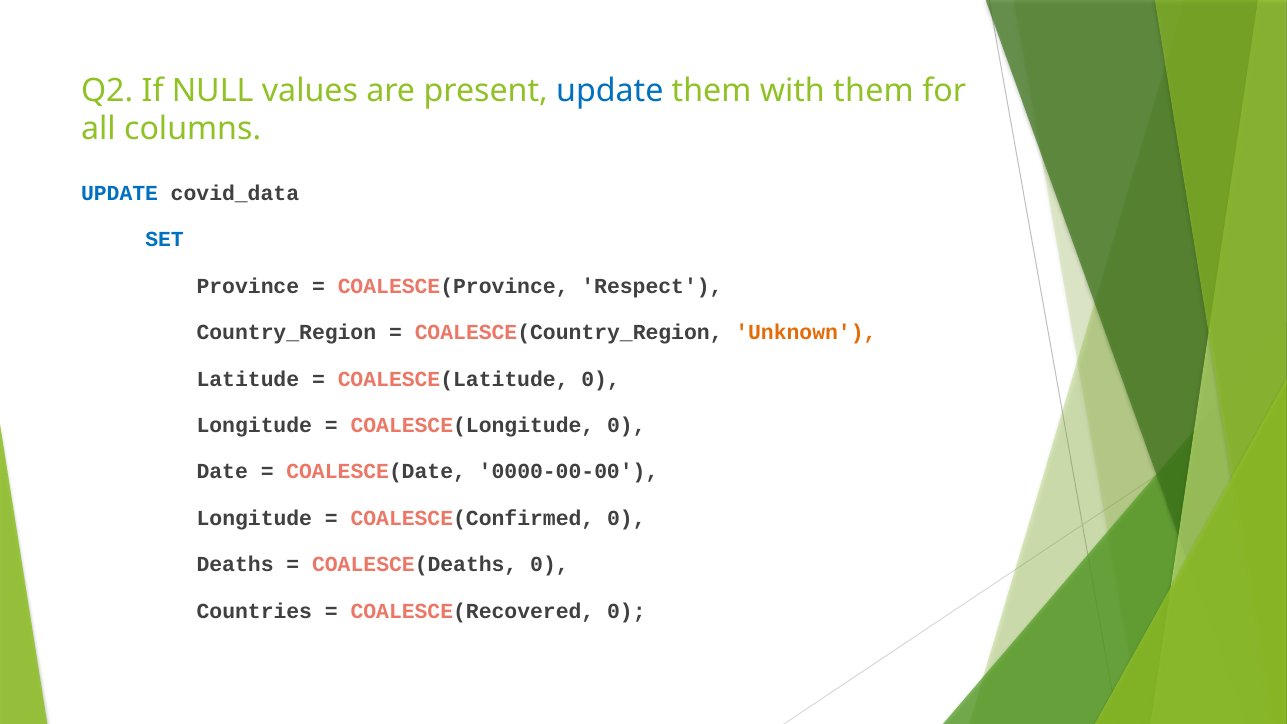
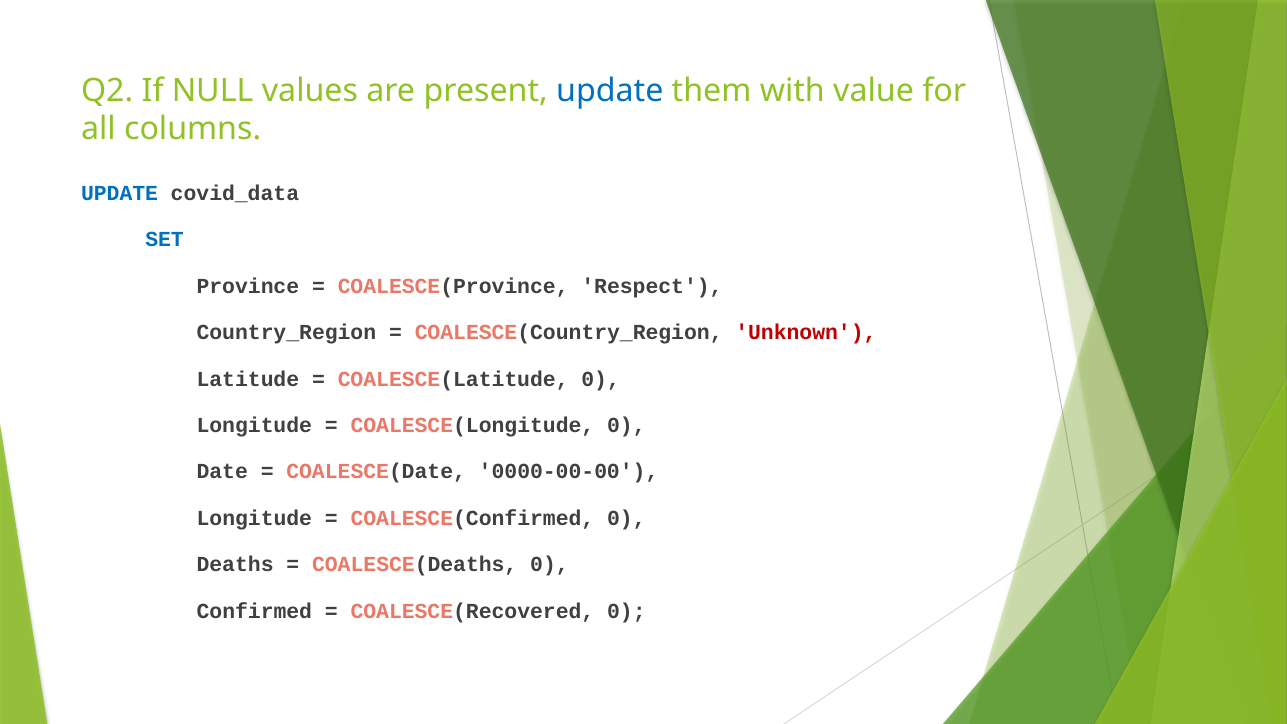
with them: them -> value
Unknown colour: orange -> red
Countries: Countries -> Confirmed
